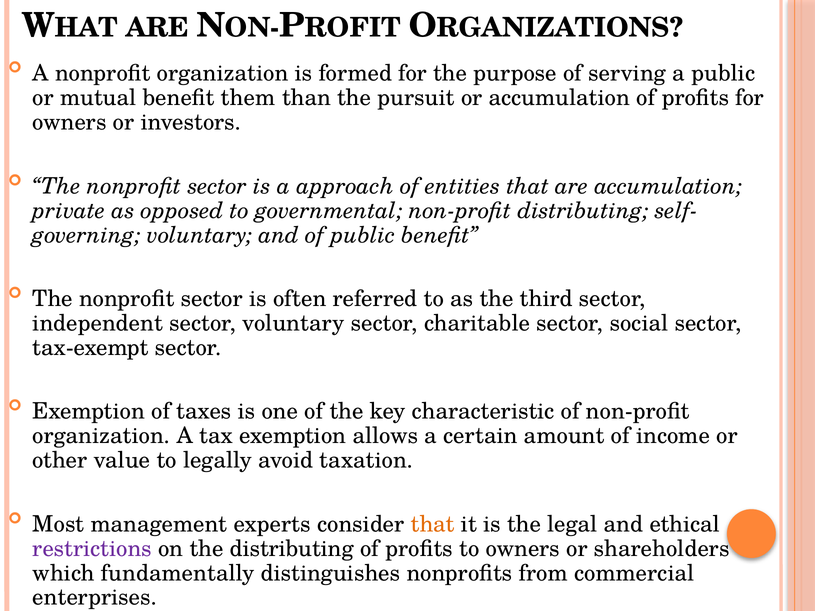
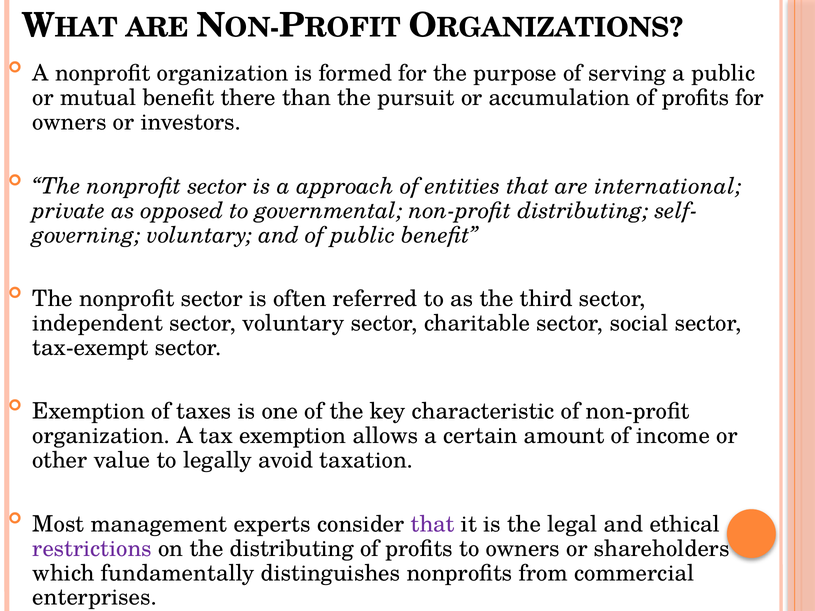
them: them -> there
are accumulation: accumulation -> international
that at (433, 524) colour: orange -> purple
